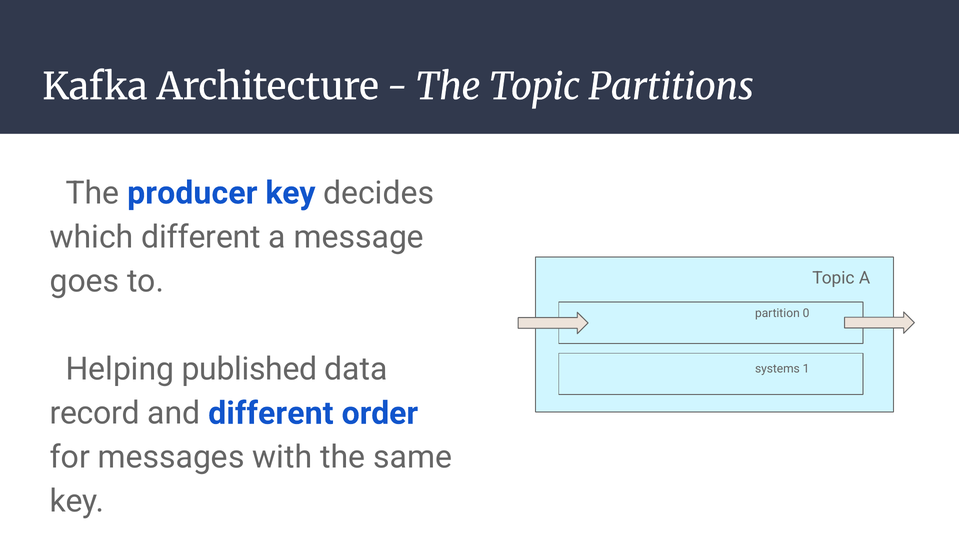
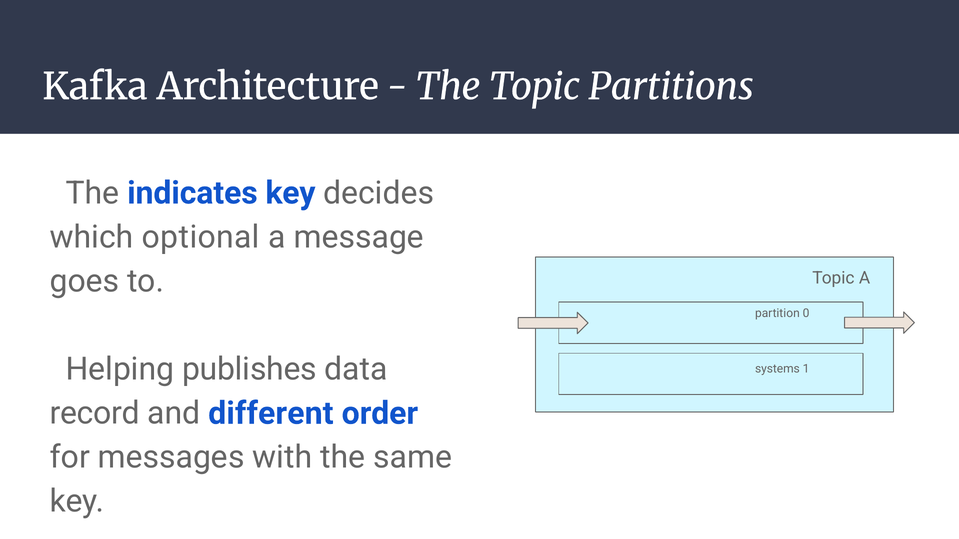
producer: producer -> indicates
which different: different -> optional
published: published -> publishes
